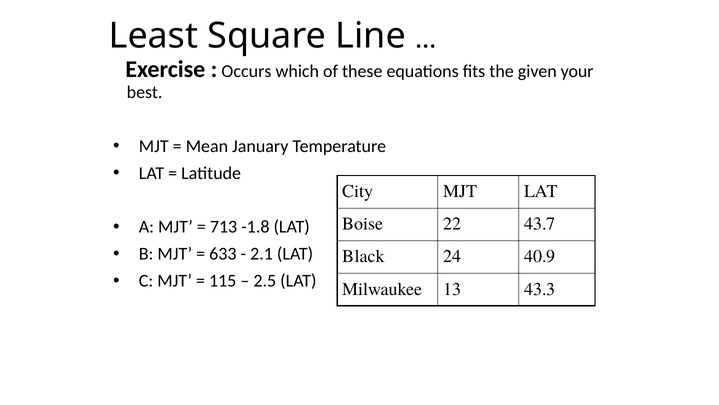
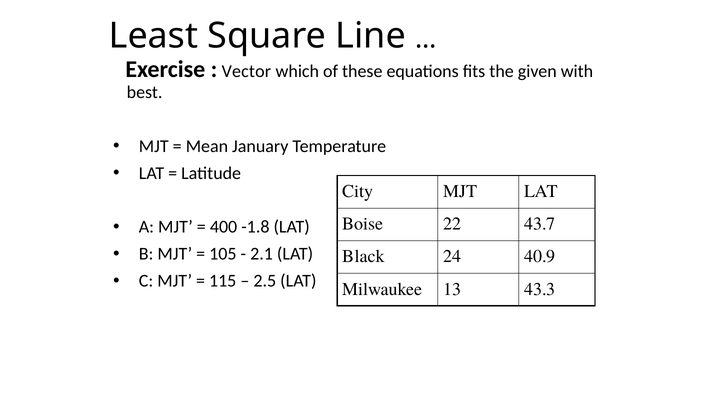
Occurs: Occurs -> Vector
your: your -> with
713: 713 -> 400
633: 633 -> 105
